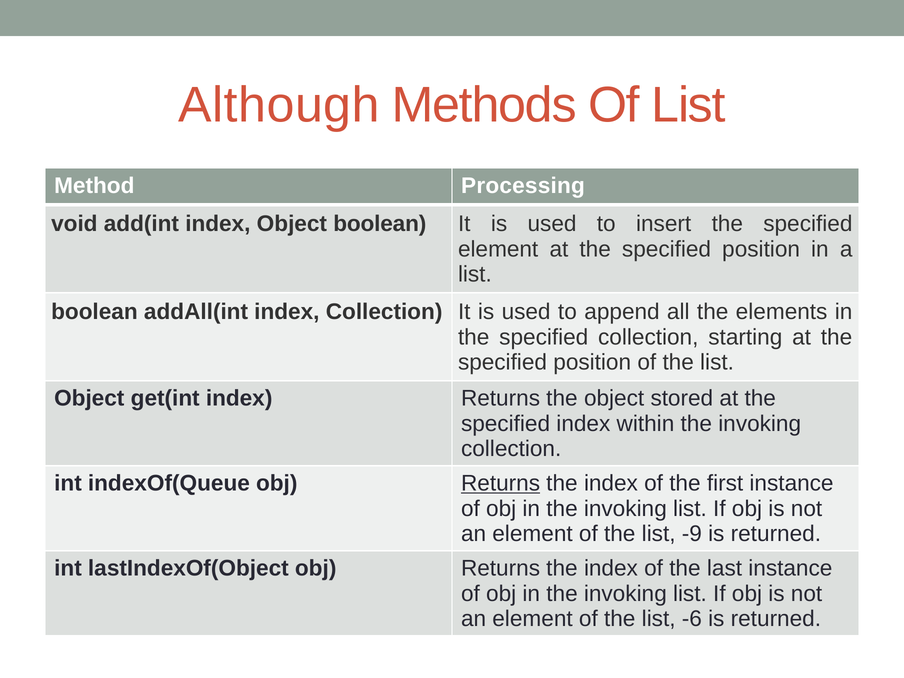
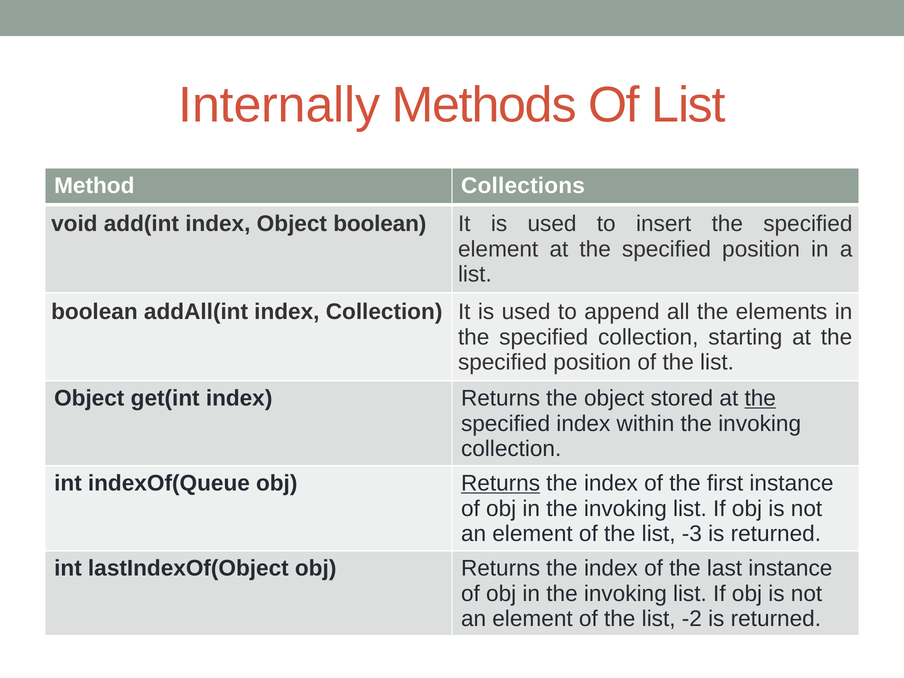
Although: Although -> Internally
Processing: Processing -> Collections
the at (760, 398) underline: none -> present
-9: -9 -> -3
-6: -6 -> -2
